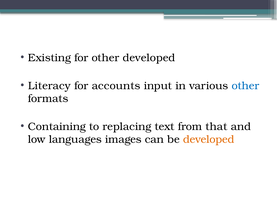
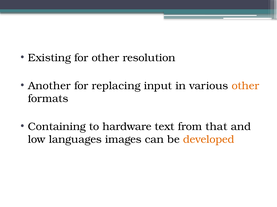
other developed: developed -> resolution
Literacy: Literacy -> Another
accounts: accounts -> replacing
other at (245, 86) colour: blue -> orange
replacing: replacing -> hardware
